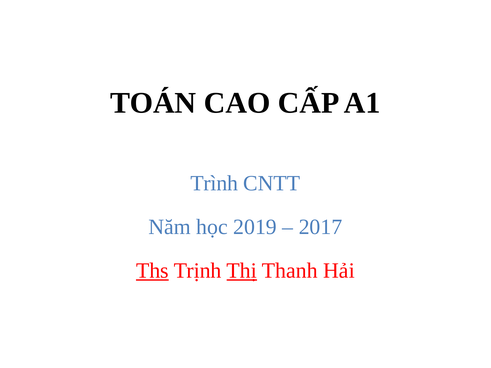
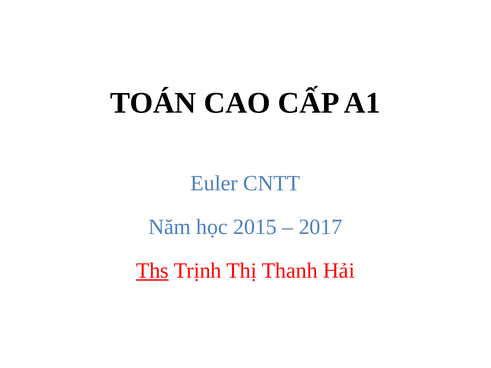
Trình: Trình -> Euler
2019: 2019 -> 2015
Thị underline: present -> none
